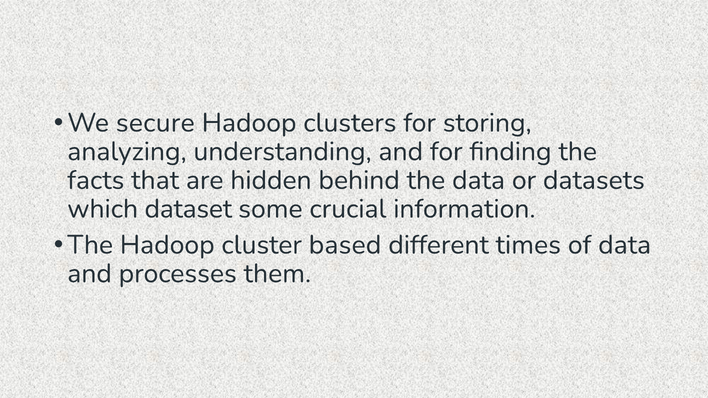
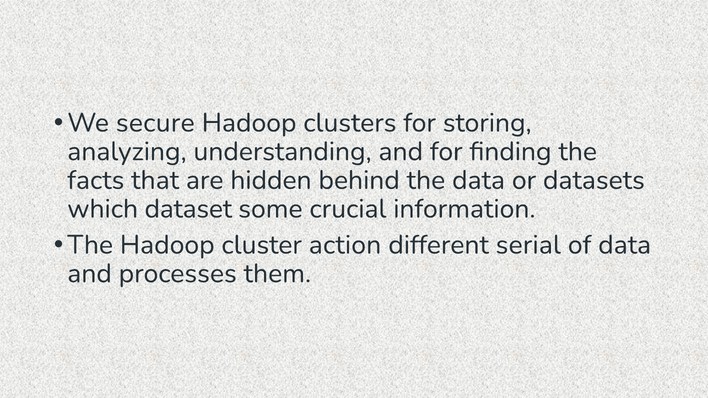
based: based -> action
times: times -> serial
